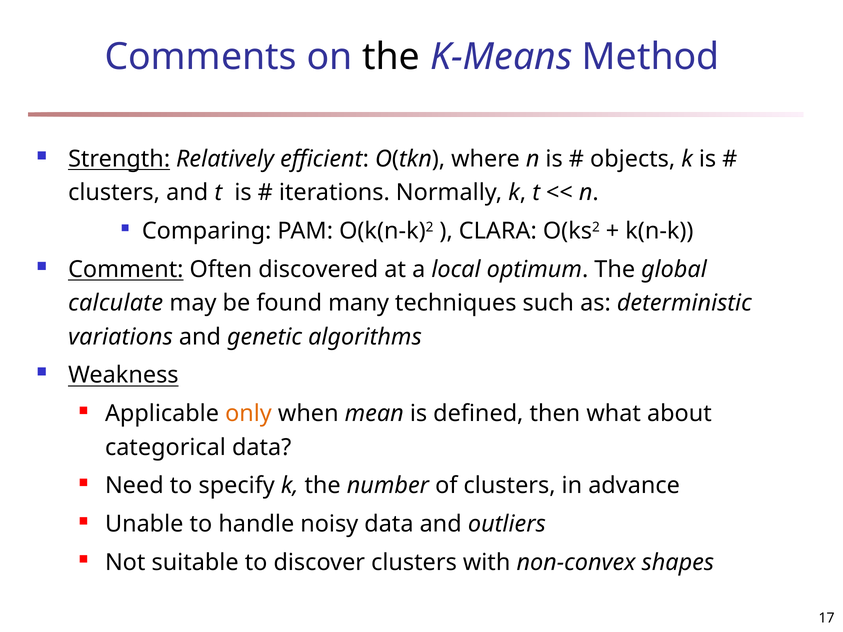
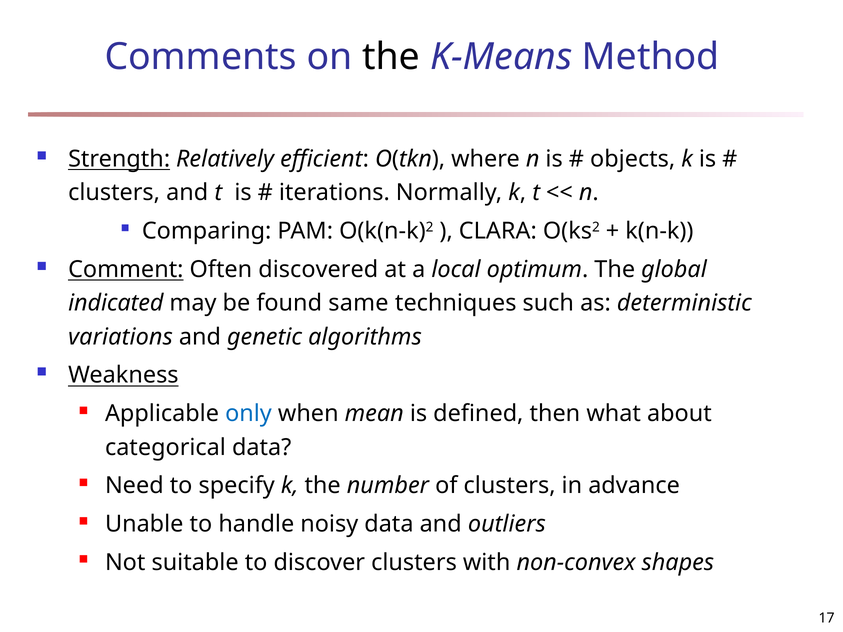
calculate: calculate -> indicated
many: many -> same
only colour: orange -> blue
